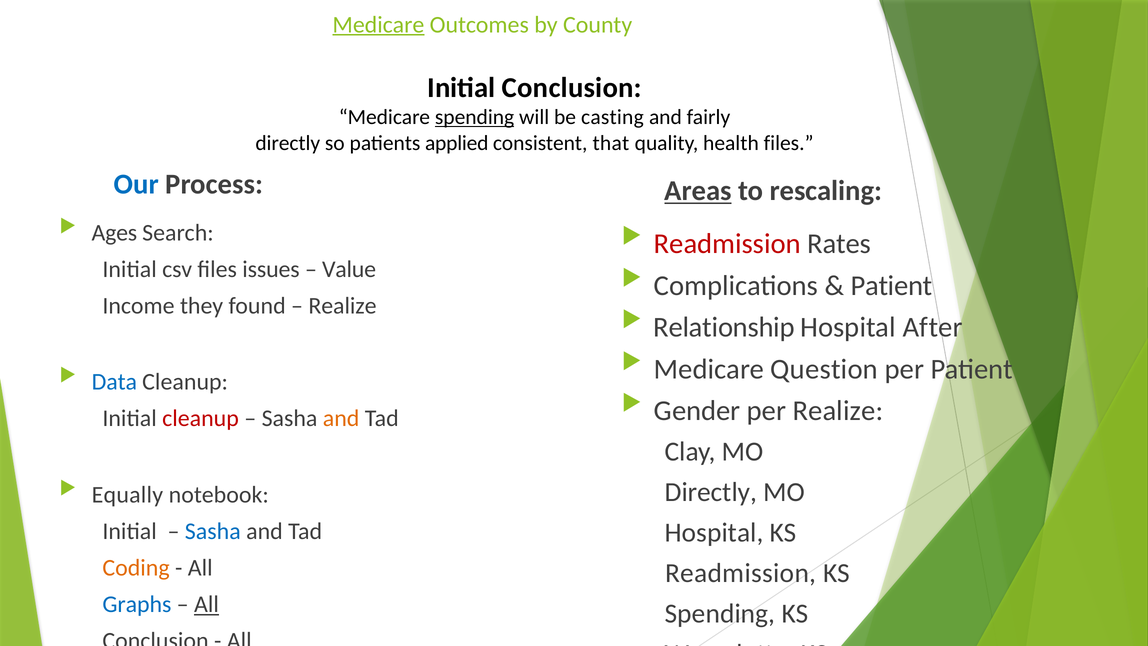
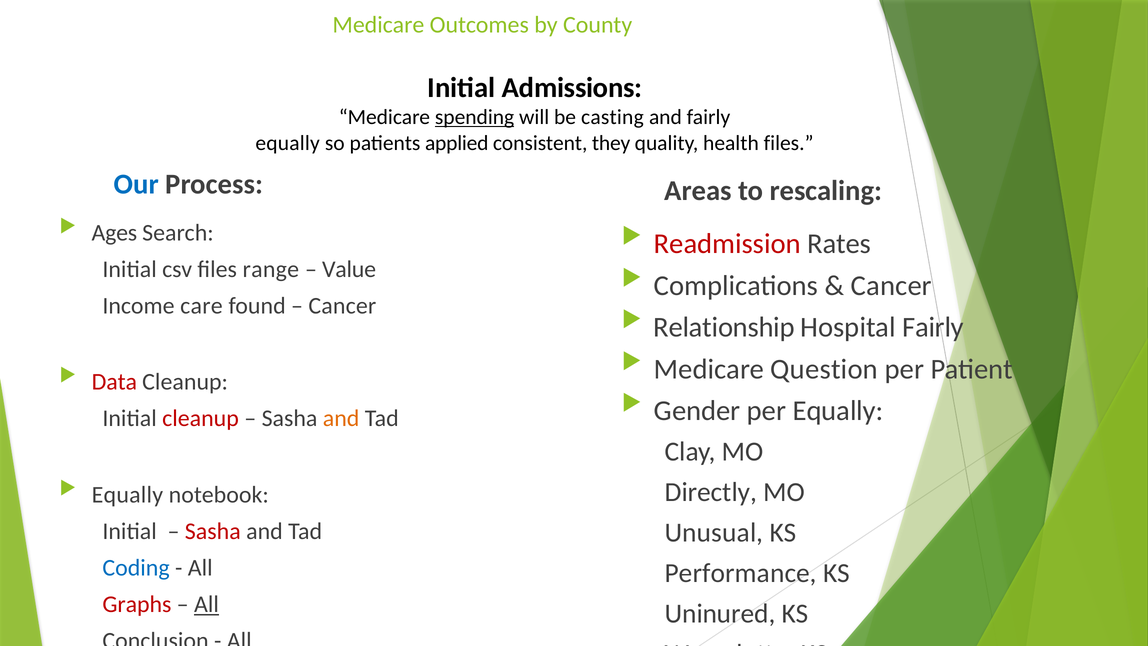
Medicare at (378, 25) underline: present -> none
Initial Conclusion: Conclusion -> Admissions
directly at (288, 143): directly -> equally
that: that -> they
Areas underline: present -> none
issues: issues -> range
Patient at (892, 286): Patient -> Cancer
they: they -> care
Realize at (342, 306): Realize -> Cancer
Hospital After: After -> Fairly
Data colour: blue -> red
per Realize: Realize -> Equally
Sasha at (213, 531) colour: blue -> red
Hospital at (714, 533): Hospital -> Unusual
Coding colour: orange -> blue
Readmission at (741, 573): Readmission -> Performance
Graphs colour: blue -> red
Spending at (720, 613): Spending -> Uninured
